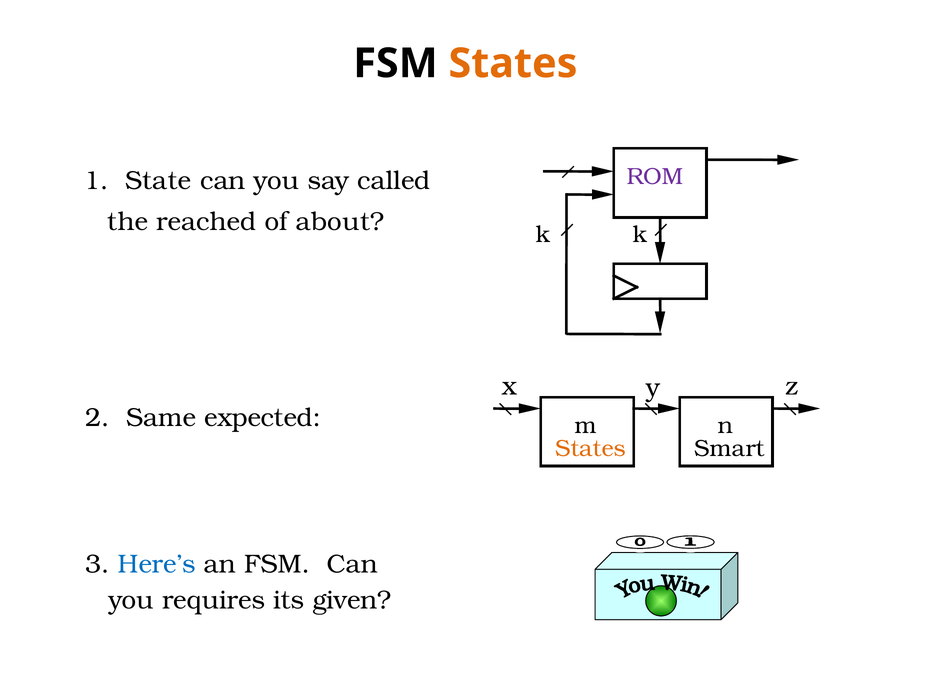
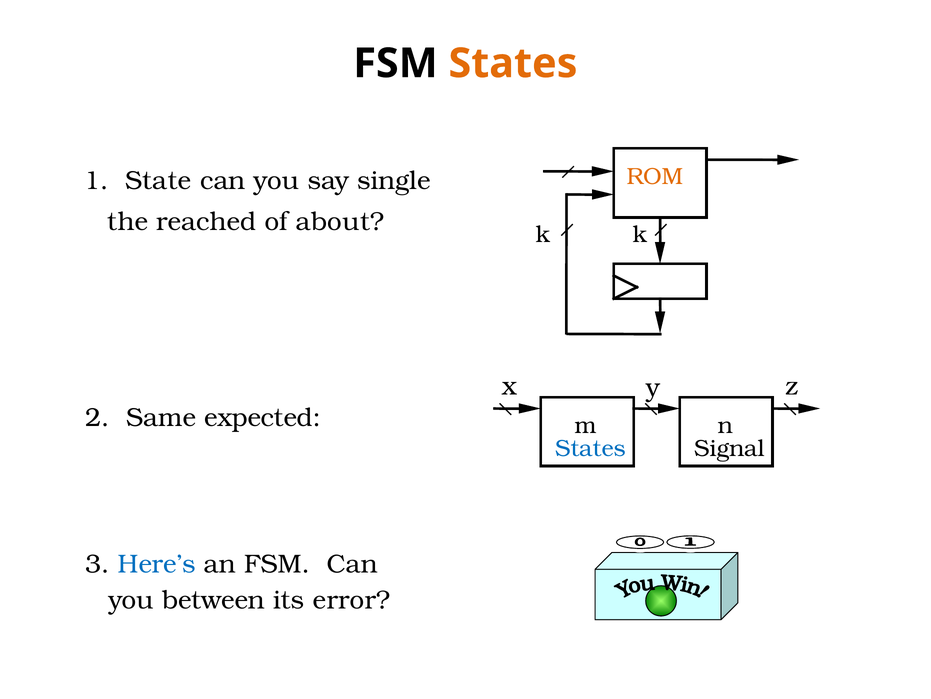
ROM colour: purple -> orange
called: called -> single
States at (590, 448) colour: orange -> blue
Smart: Smart -> Signal
requires: requires -> between
given: given -> error
